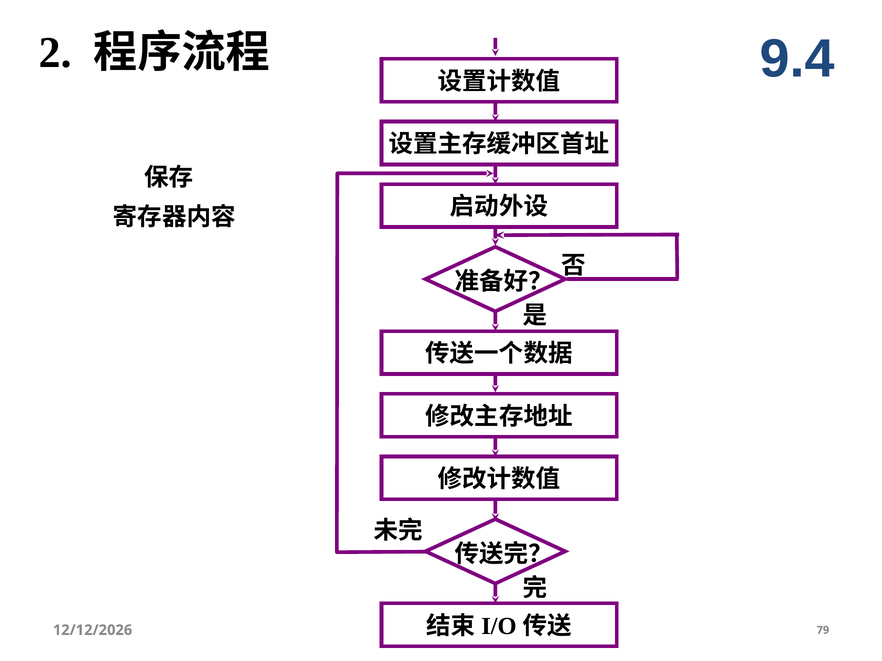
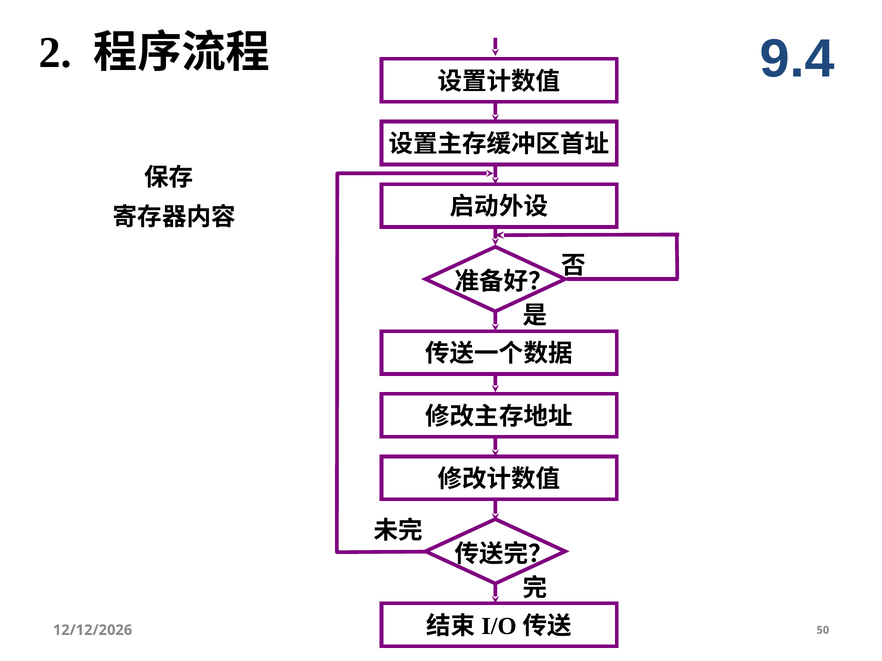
79: 79 -> 50
